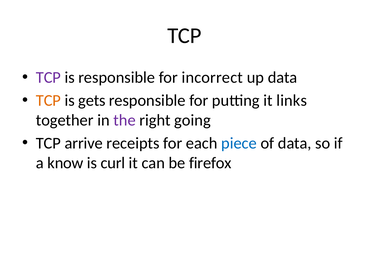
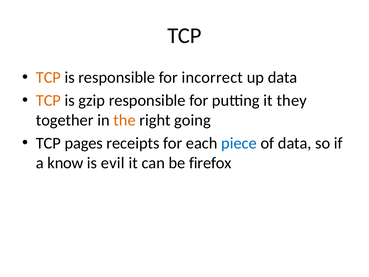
TCP at (48, 77) colour: purple -> orange
gets: gets -> gzip
links: links -> they
the colour: purple -> orange
arrive: arrive -> pages
curl: curl -> evil
